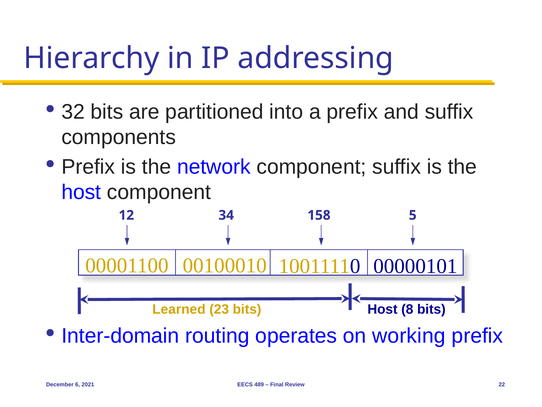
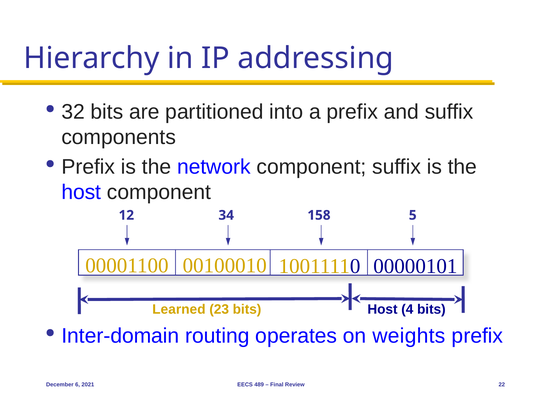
8: 8 -> 4
working: working -> weights
